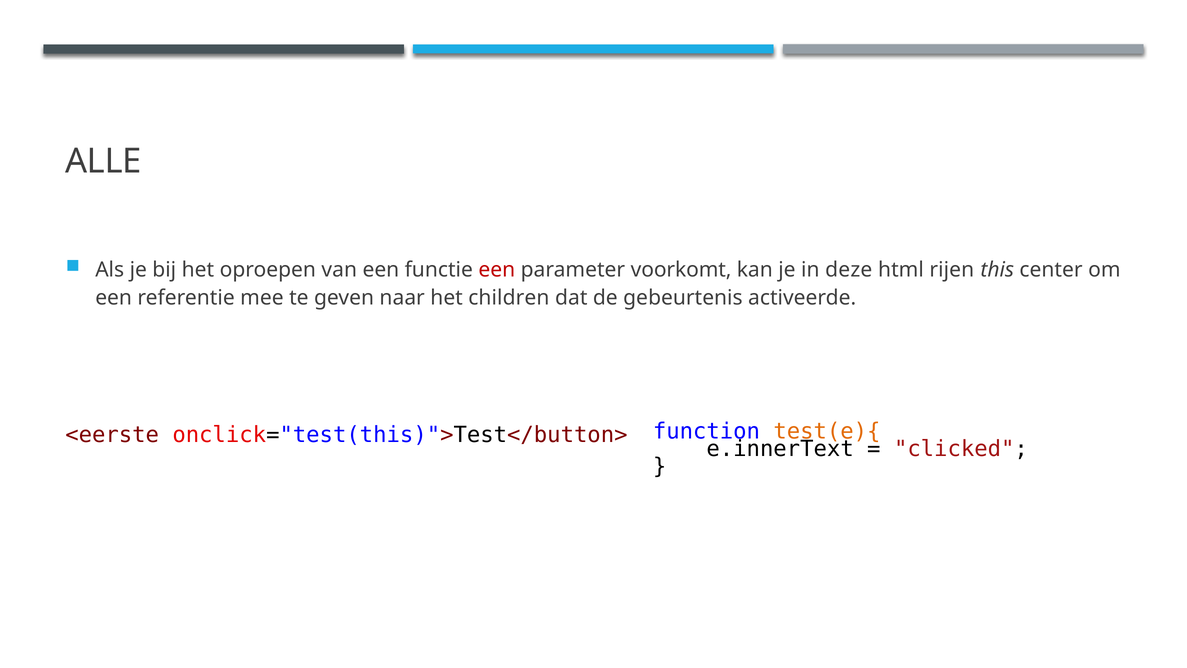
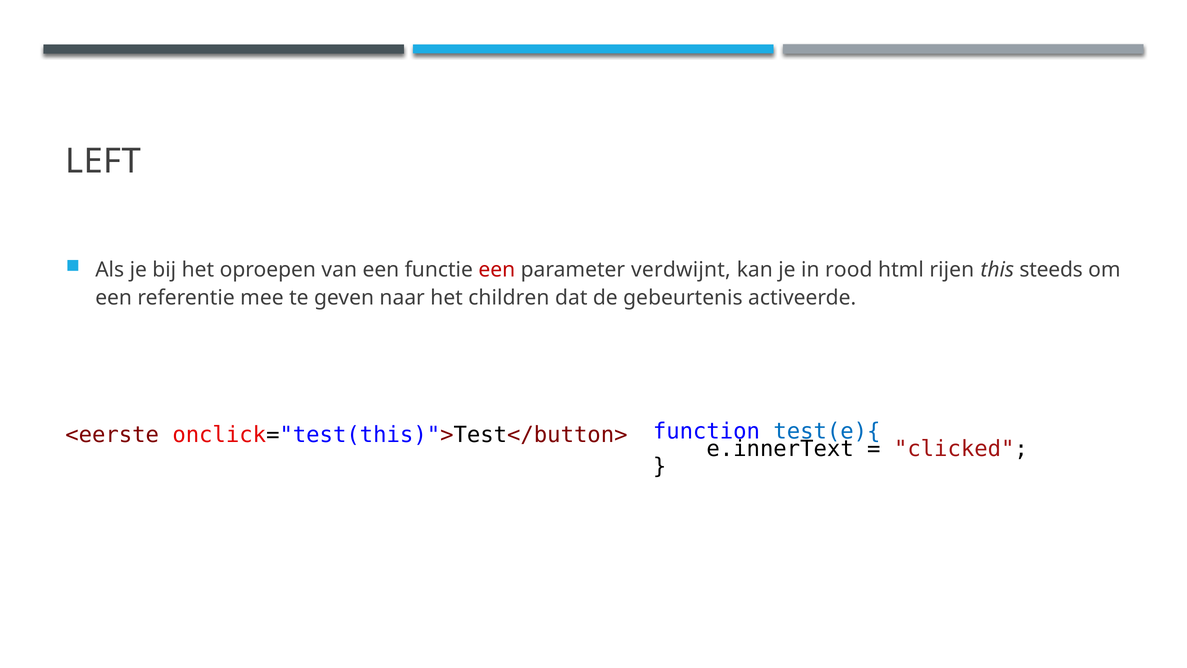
ALLE: ALLE -> LEFT
voorkomt: voorkomt -> verdwijnt
deze: deze -> rood
center: center -> steeds
test(e){ colour: orange -> blue
